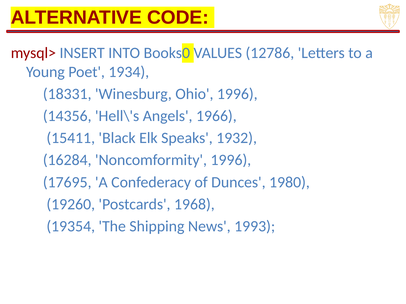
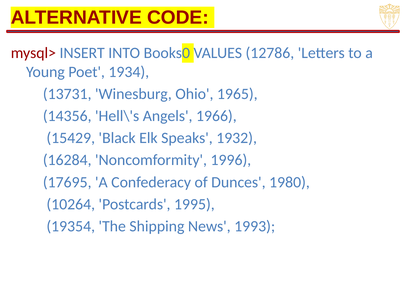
18331: 18331 -> 13731
Ohio 1996: 1996 -> 1965
15411: 15411 -> 15429
19260: 19260 -> 10264
1968: 1968 -> 1995
